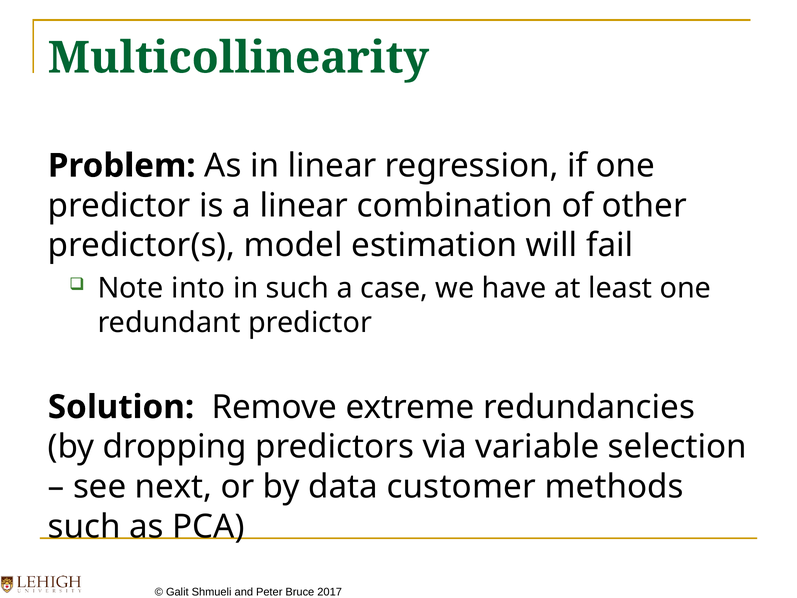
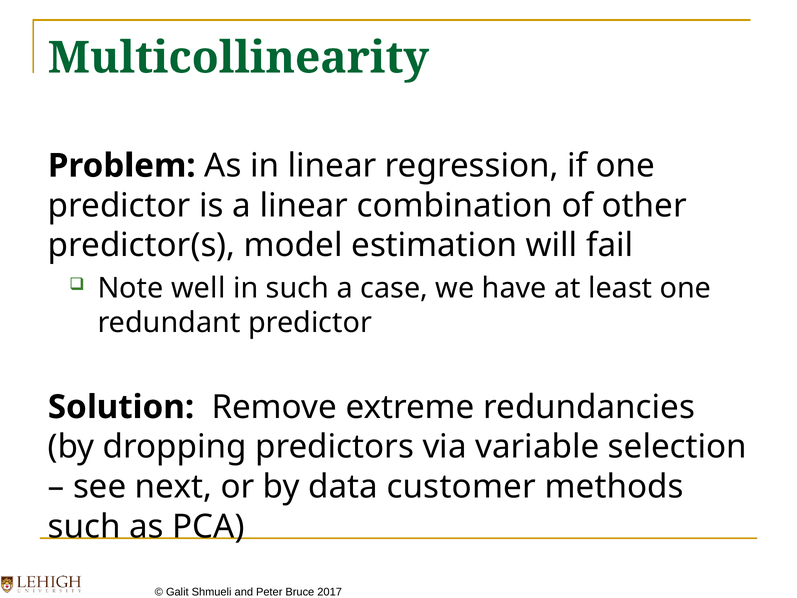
into: into -> well
